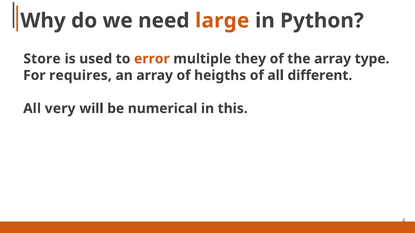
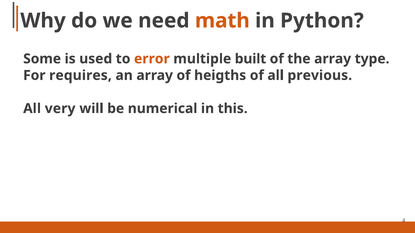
large: large -> math
Store: Store -> Some
they: they -> built
different: different -> previous
